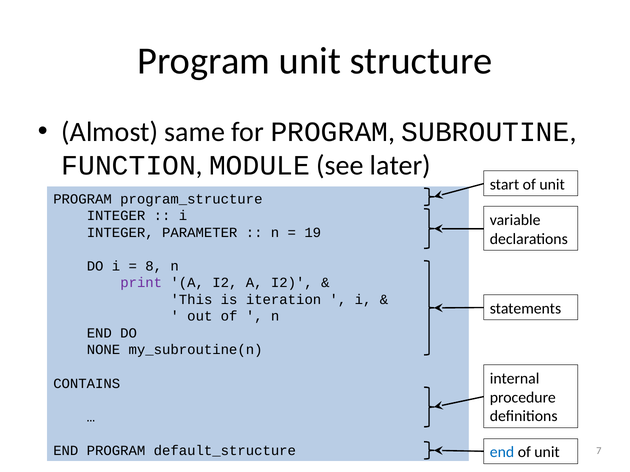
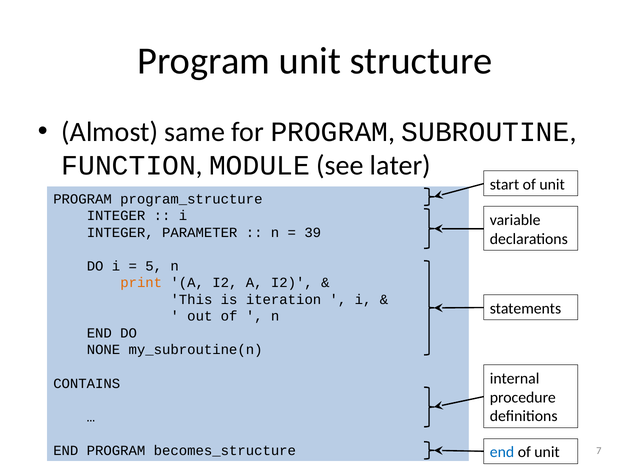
19: 19 -> 39
8: 8 -> 5
print colour: purple -> orange
default_structure: default_structure -> becomes_structure
